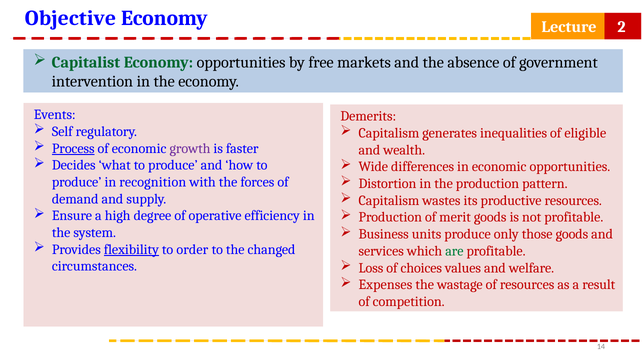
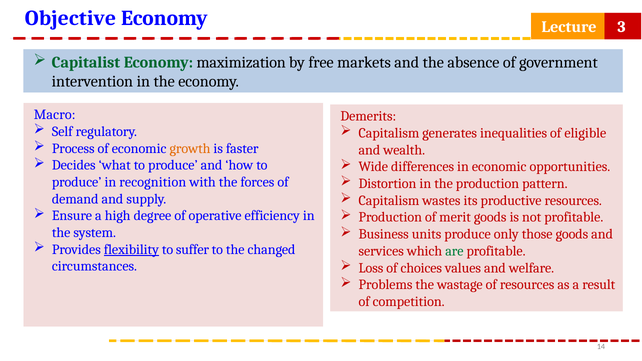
2: 2 -> 3
Economy opportunities: opportunities -> maximization
Events: Events -> Macro
Process underline: present -> none
growth colour: purple -> orange
order: order -> suffer
Expenses: Expenses -> Problems
